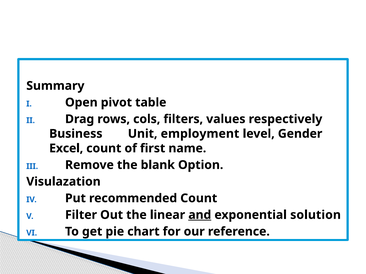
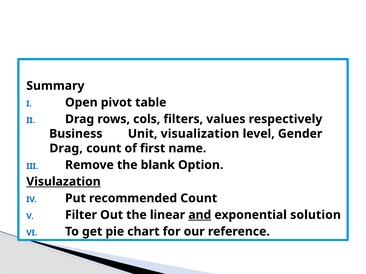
employment: employment -> visualization
Excel at (66, 149): Excel -> Drag
Visulazation underline: none -> present
